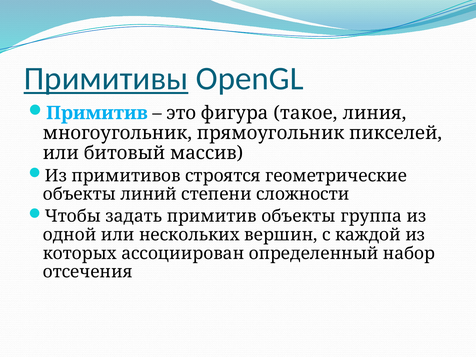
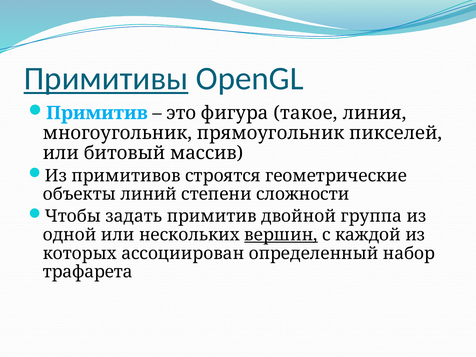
примитив объекты: объекты -> двойной
вершин underline: none -> present
отсечения: отсечения -> трафарета
